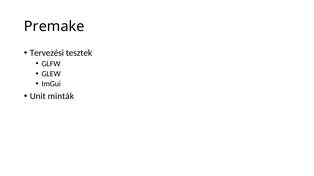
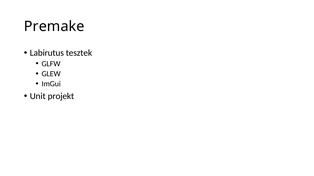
Tervezési: Tervezési -> Labirutus
minták: minták -> projekt
